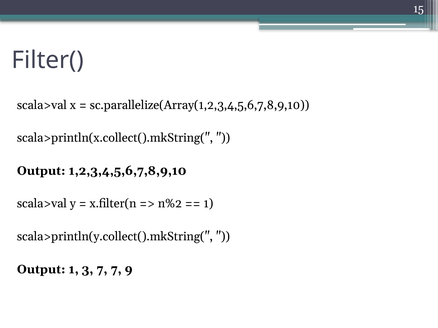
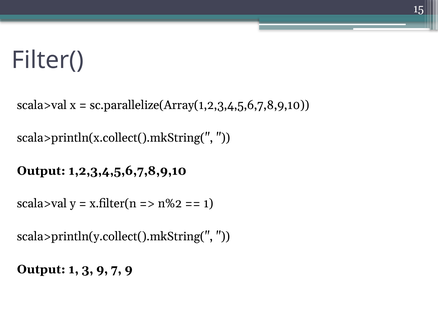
3 7: 7 -> 9
